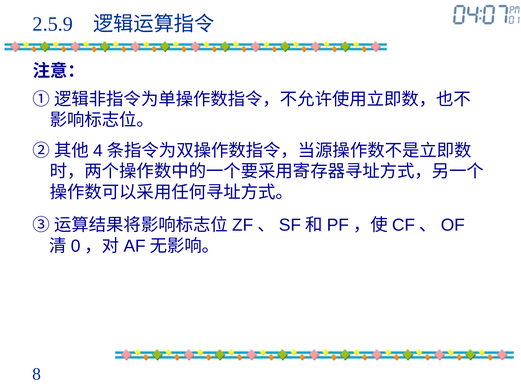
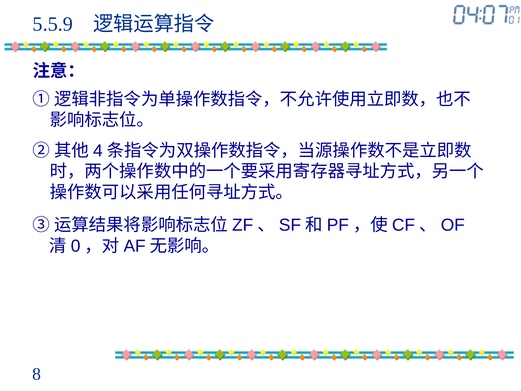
2.5.9: 2.5.9 -> 5.5.9
